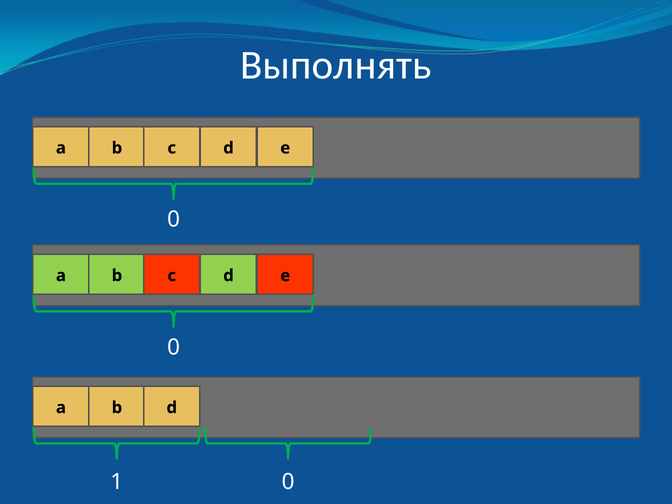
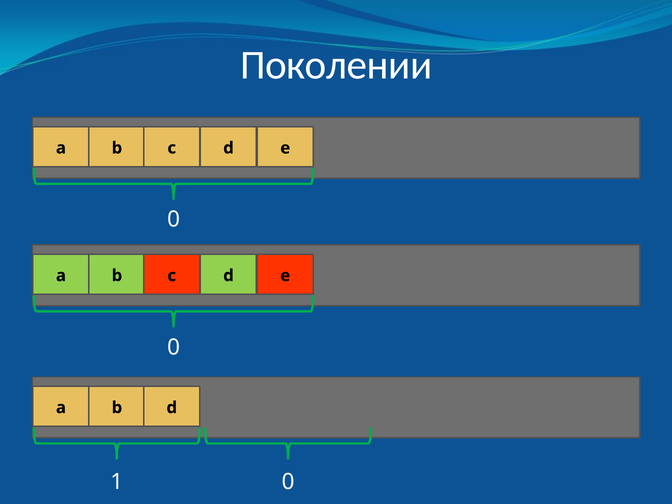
Выполнять: Выполнять -> Поколении
